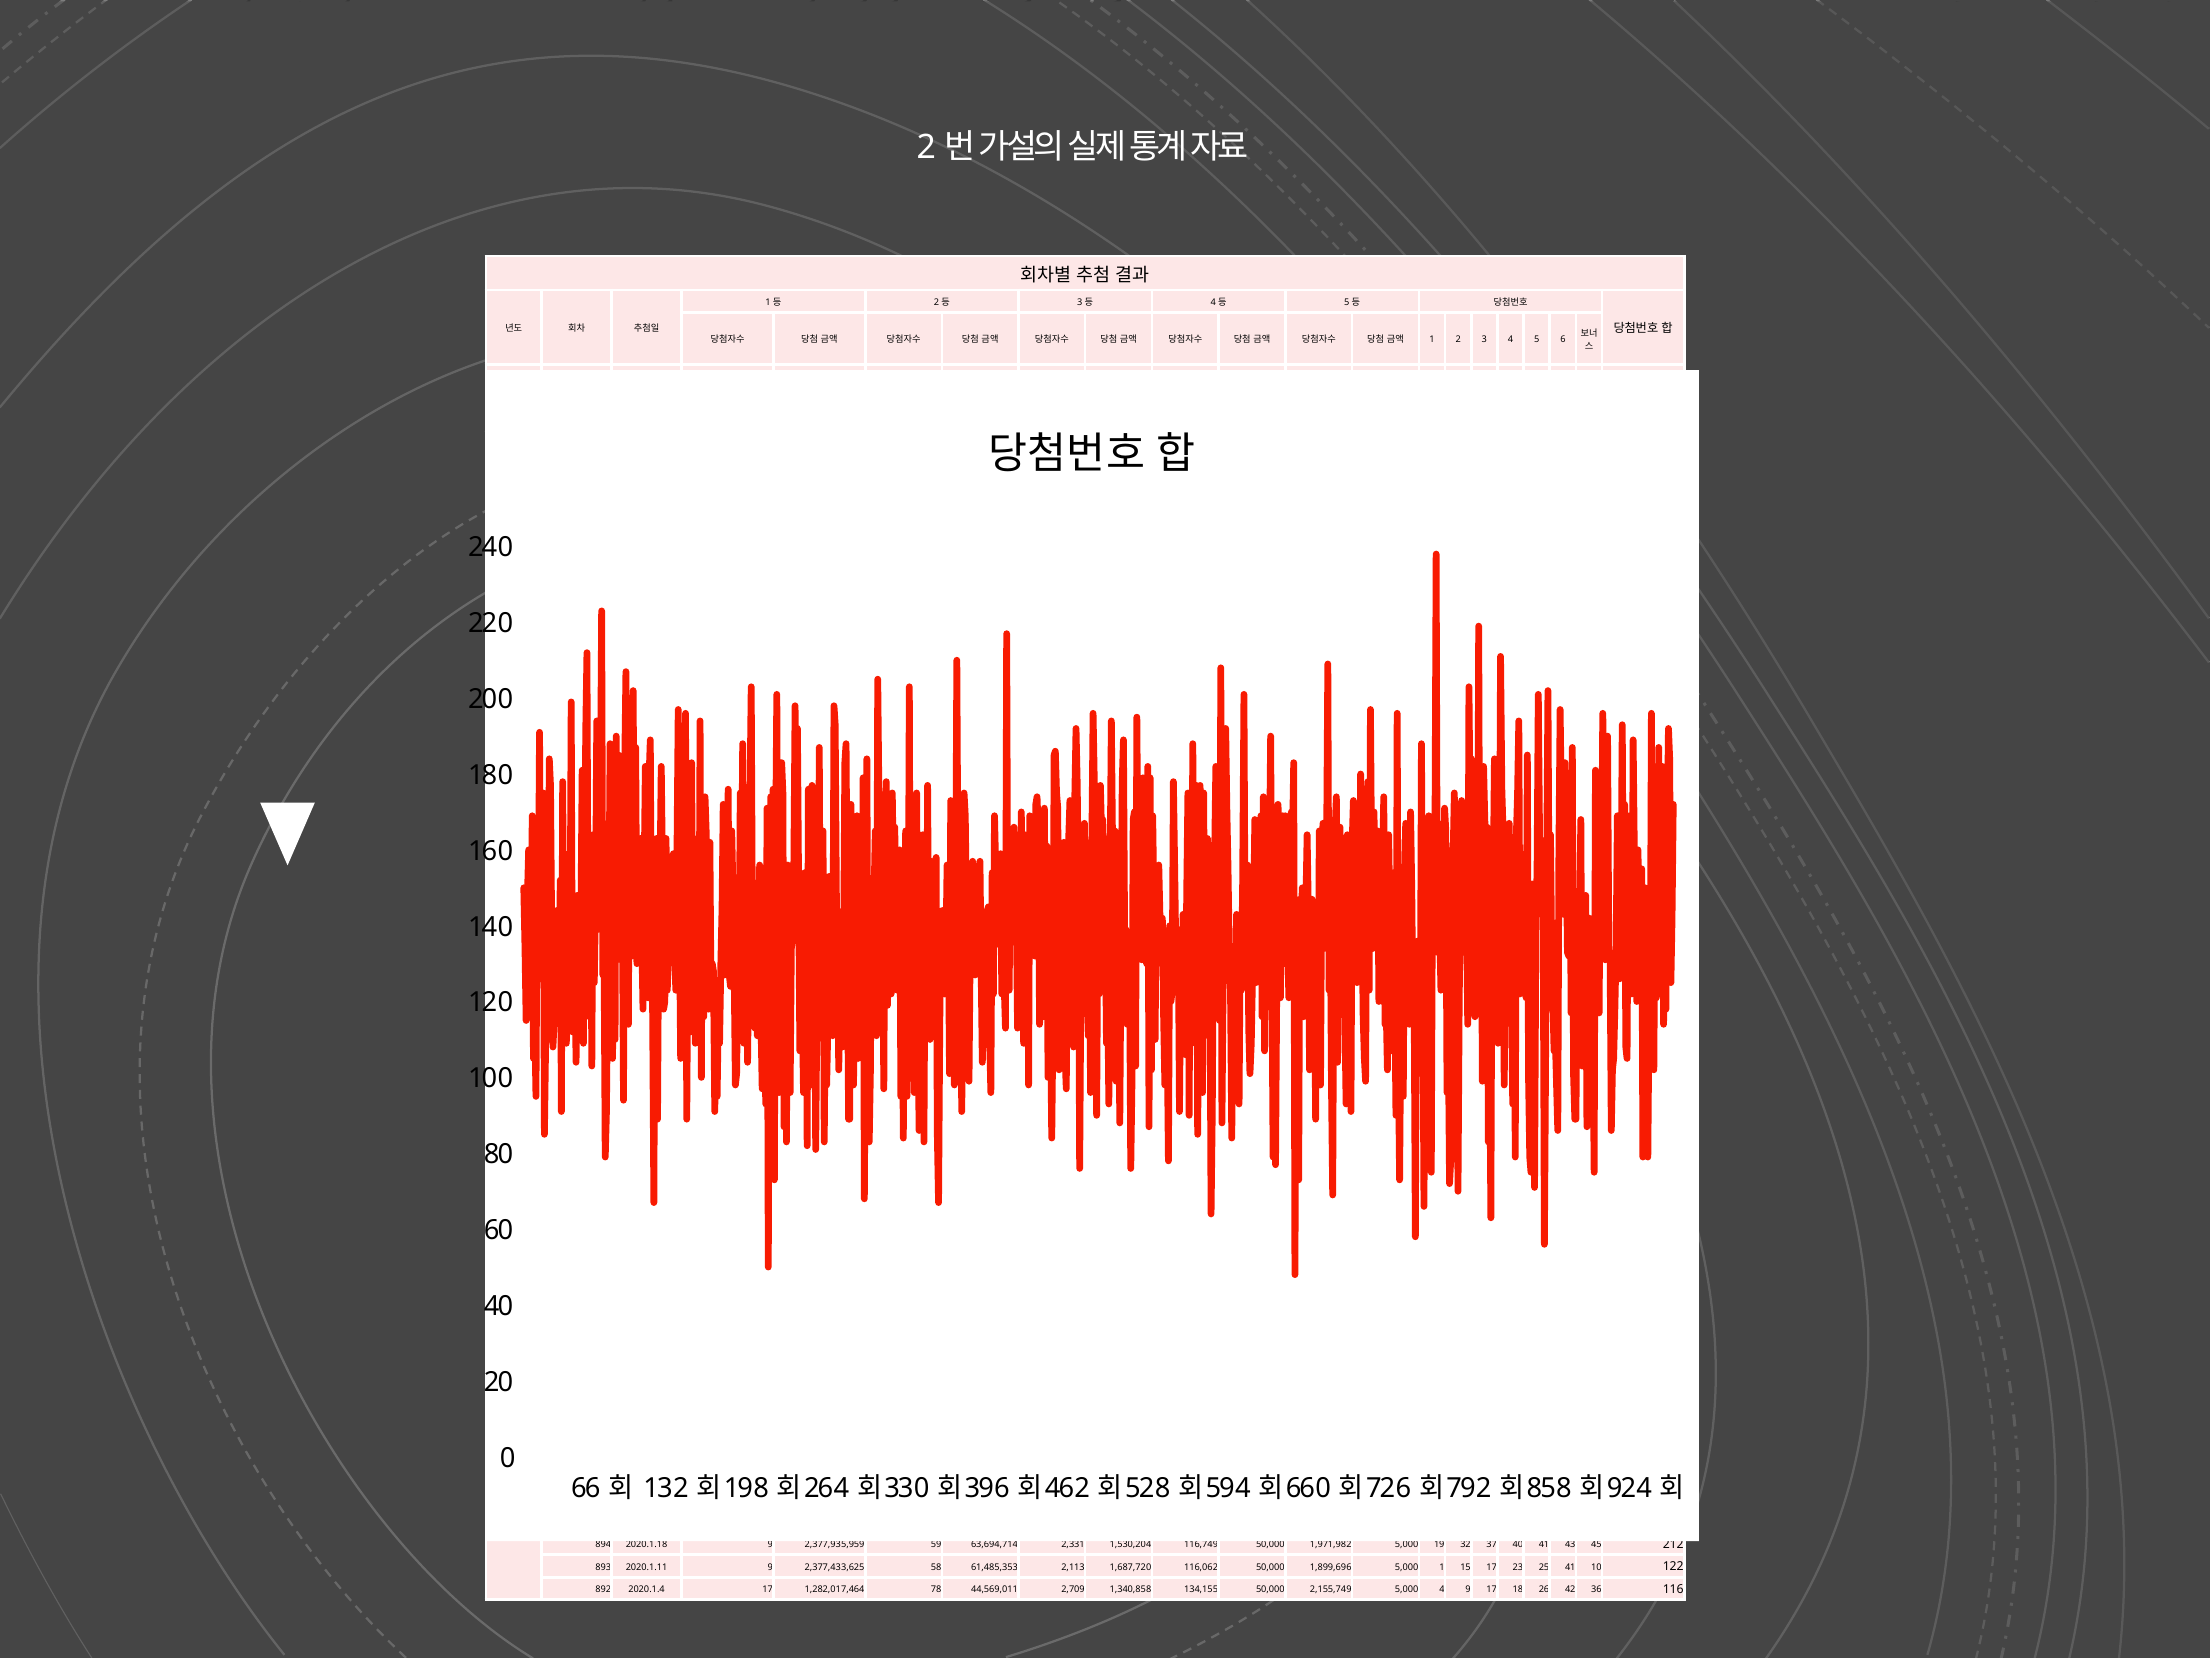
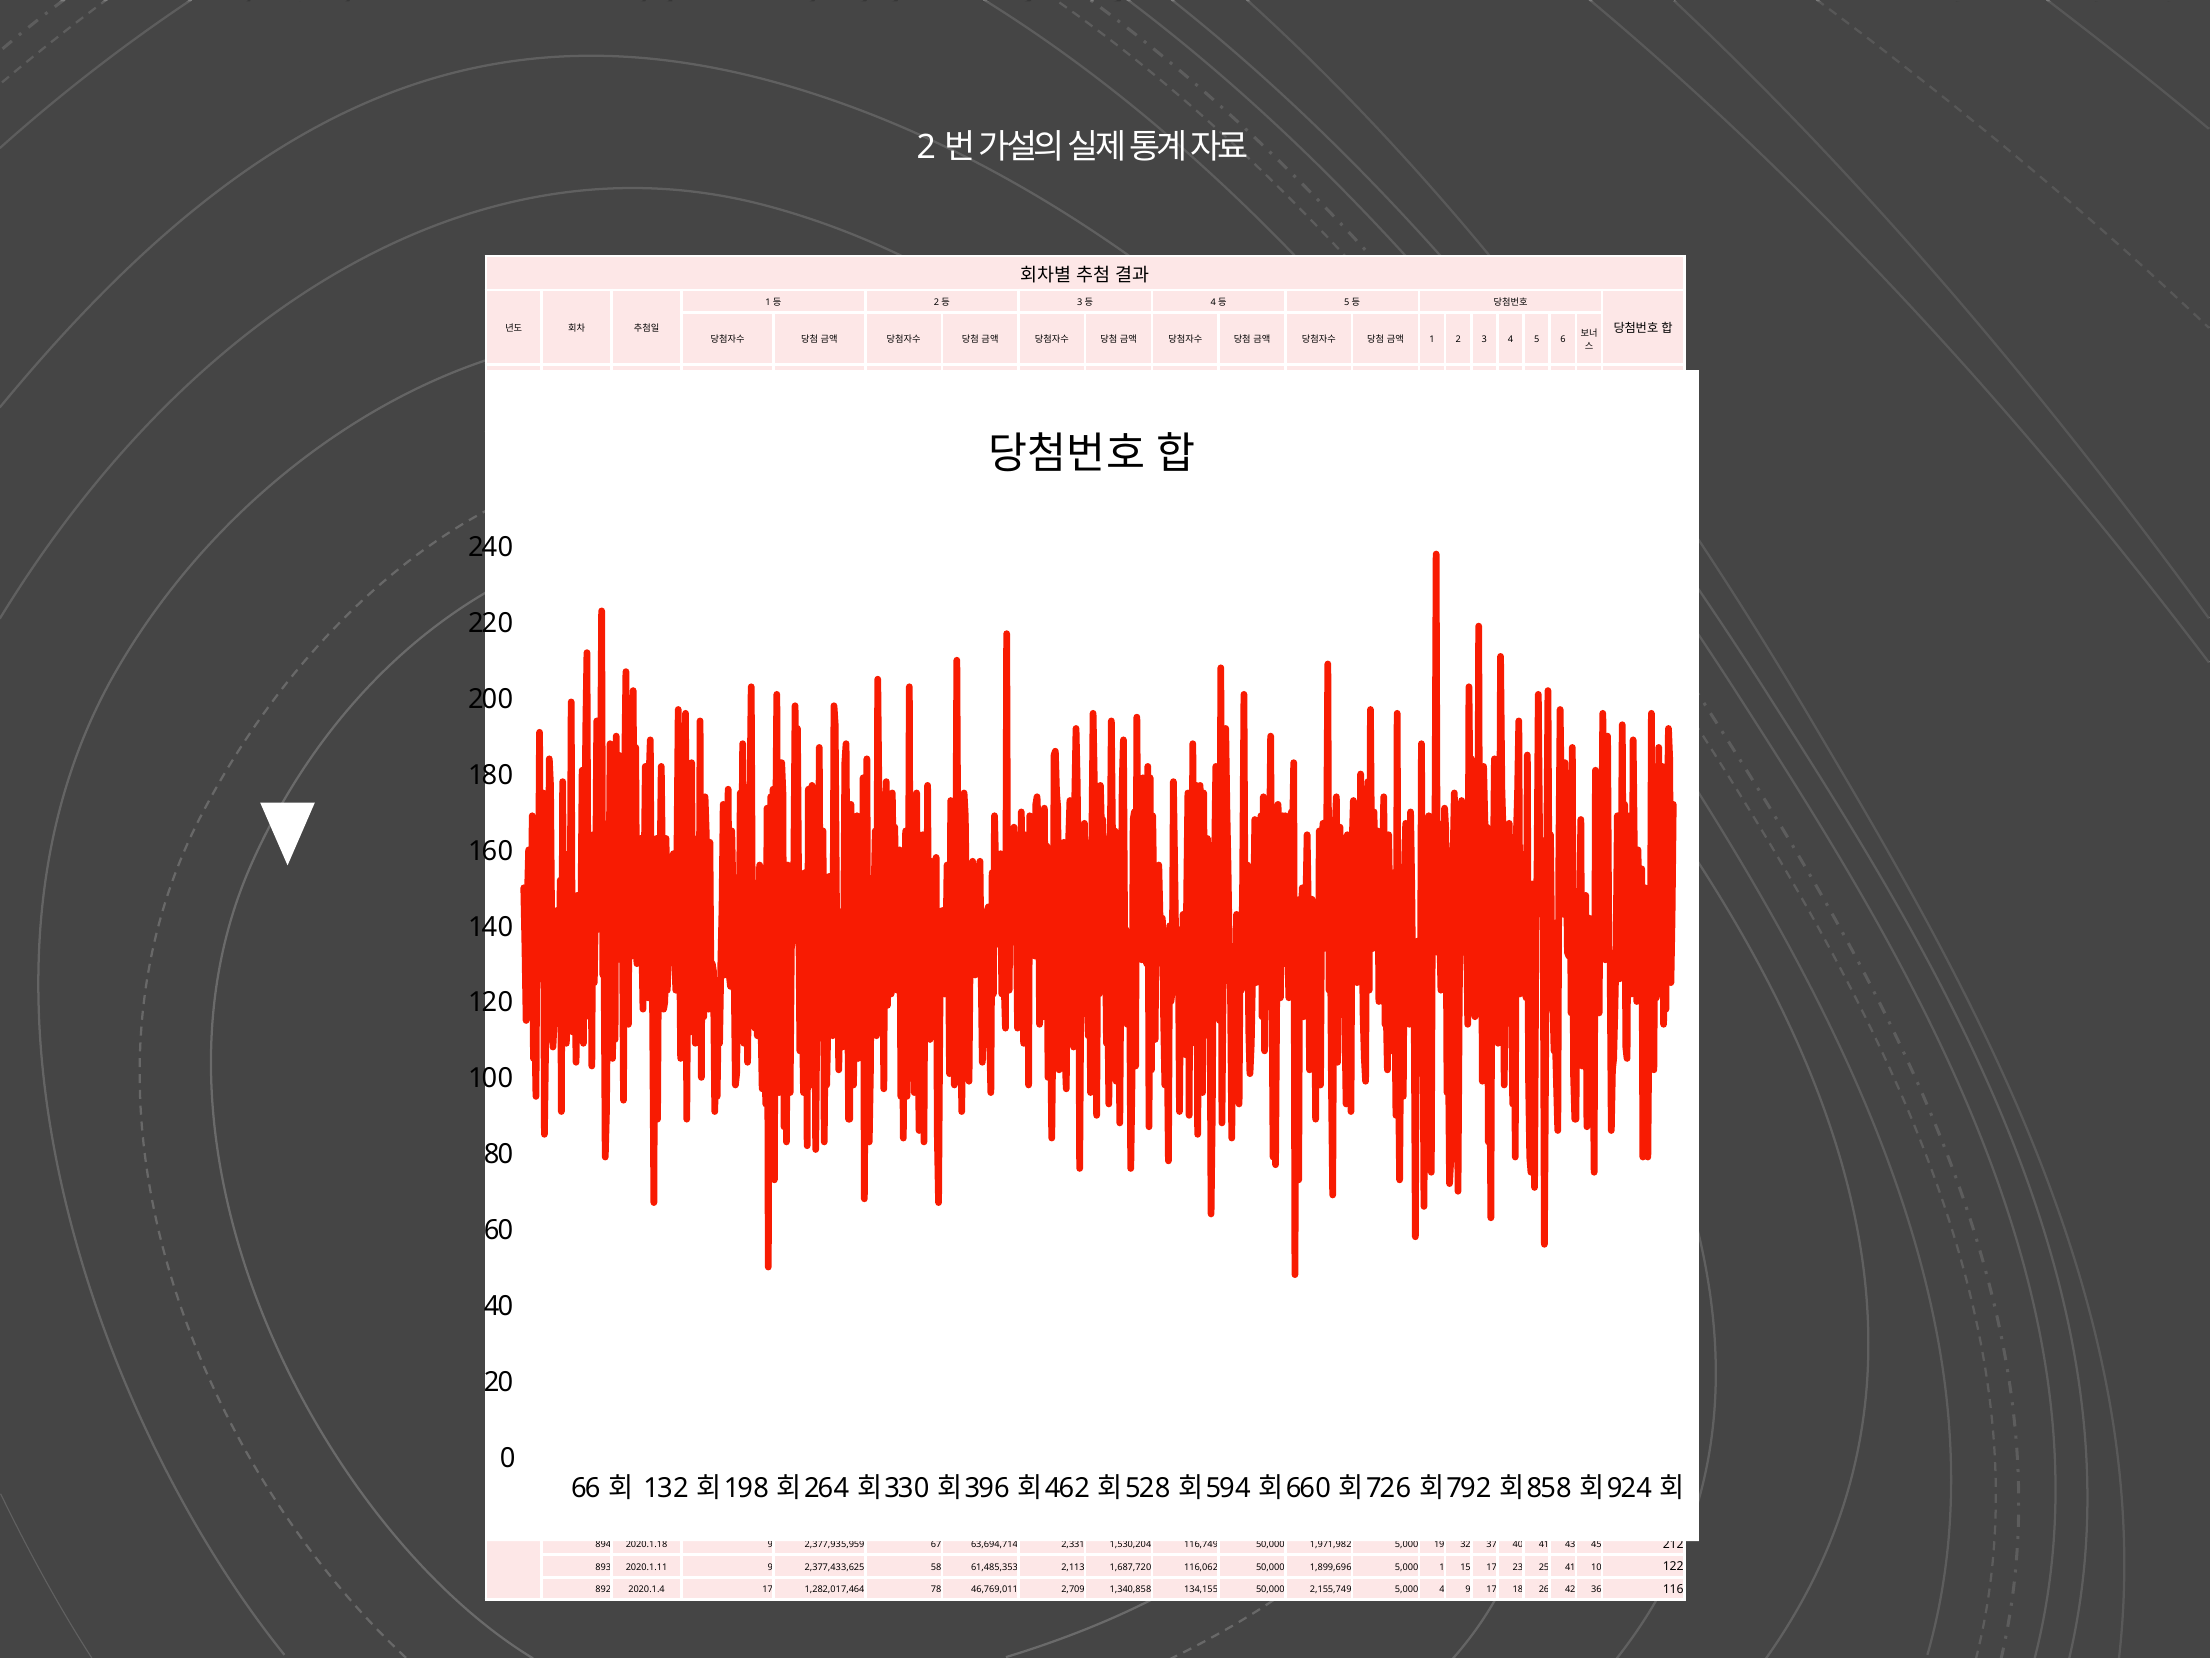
2,377,935,959 59: 59 -> 67
44,569,011: 44,569,011 -> 46,769,011
